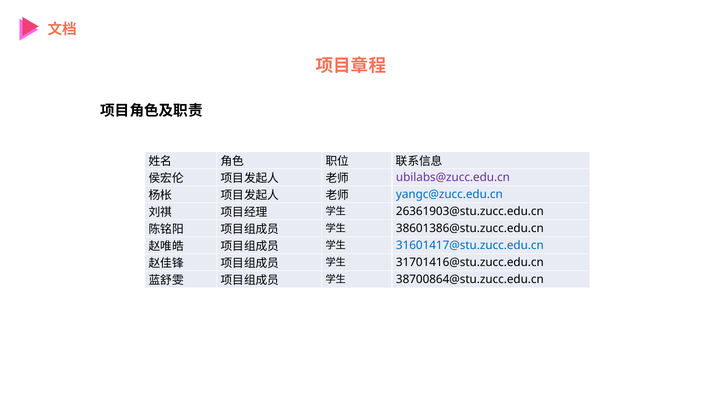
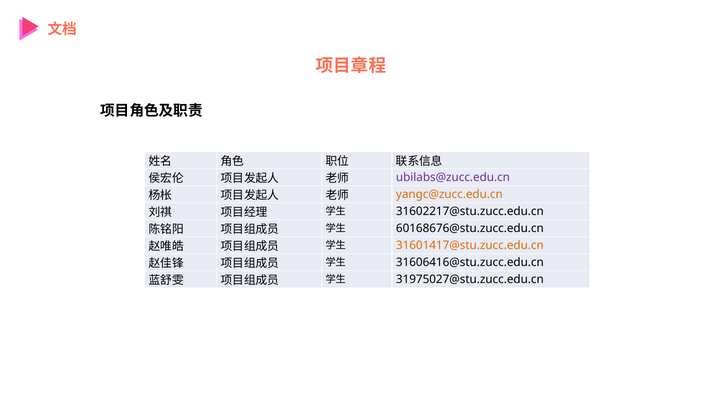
yangc@zucc.edu.cn colour: blue -> orange
26361903@stu.zucc.edu.cn: 26361903@stu.zucc.edu.cn -> 31602217@stu.zucc.edu.cn
38601386@stu.zucc.edu.cn: 38601386@stu.zucc.edu.cn -> 60168676@stu.zucc.edu.cn
31601417@stu.zucc.edu.cn colour: blue -> orange
31701416@stu.zucc.edu.cn: 31701416@stu.zucc.edu.cn -> 31606416@stu.zucc.edu.cn
38700864@stu.zucc.edu.cn: 38700864@stu.zucc.edu.cn -> 31975027@stu.zucc.edu.cn
